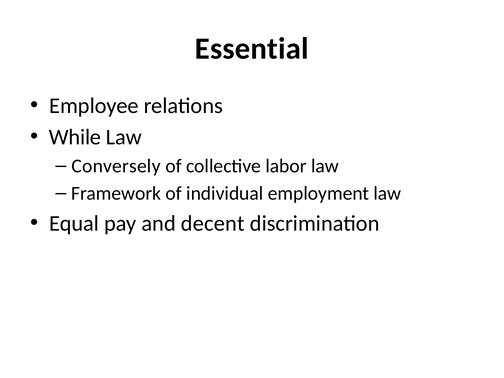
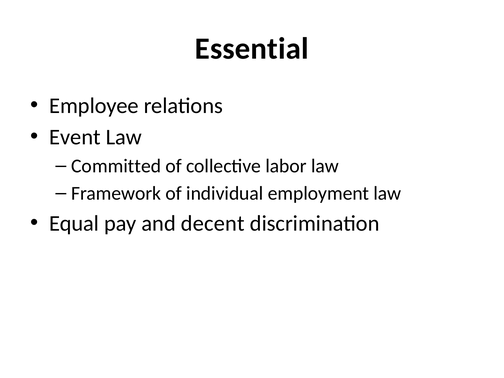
While: While -> Event
Conversely: Conversely -> Committed
